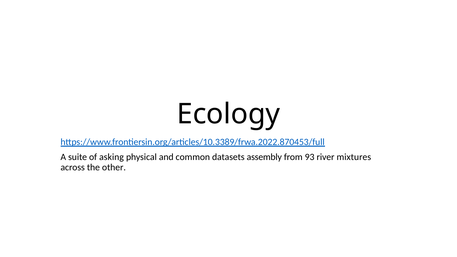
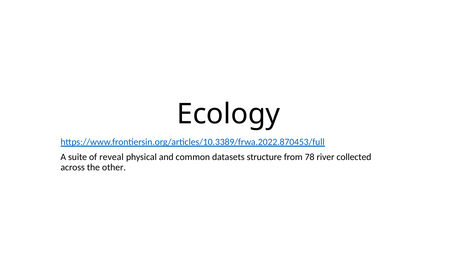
asking: asking -> reveal
assembly: assembly -> structure
93: 93 -> 78
mixtures: mixtures -> collected
